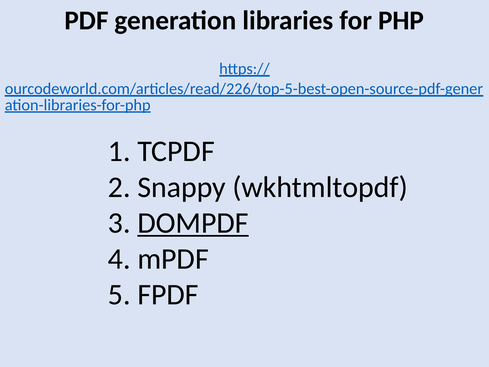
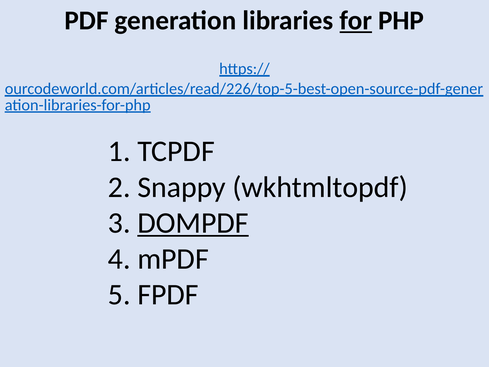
for underline: none -> present
